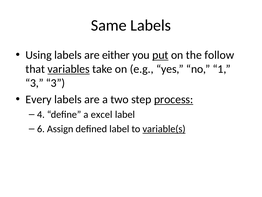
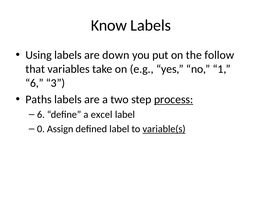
Same: Same -> Know
either: either -> down
put underline: present -> none
variables underline: present -> none
3 at (34, 83): 3 -> 6
Every: Every -> Paths
4 at (41, 114): 4 -> 6
6: 6 -> 0
